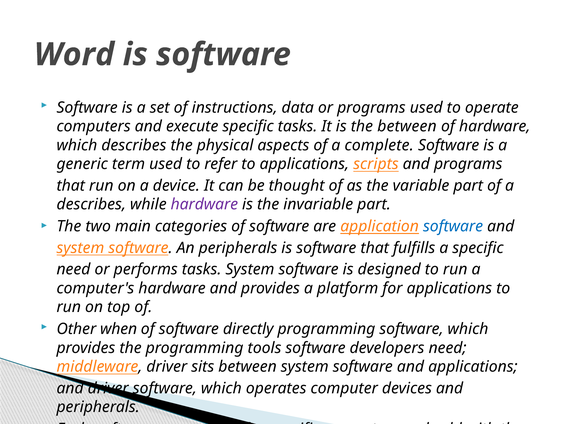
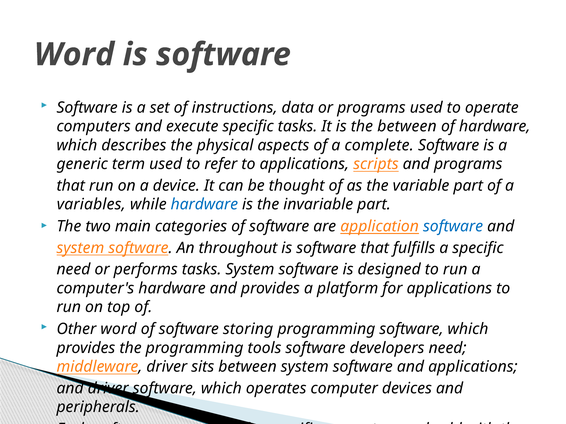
describes at (91, 205): describes -> variables
hardware at (204, 205) colour: purple -> blue
An peripherals: peripherals -> throughout
Other when: when -> word
software directly: directly -> storing
